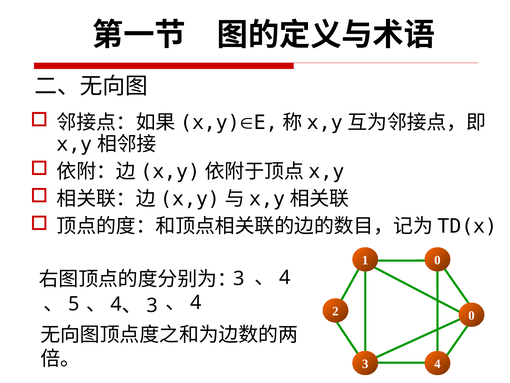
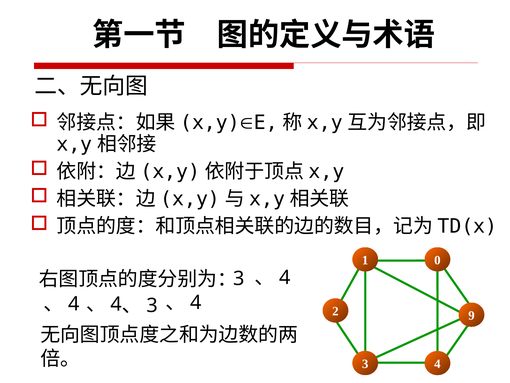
5 at (74, 303): 5 -> 4
2 0: 0 -> 9
